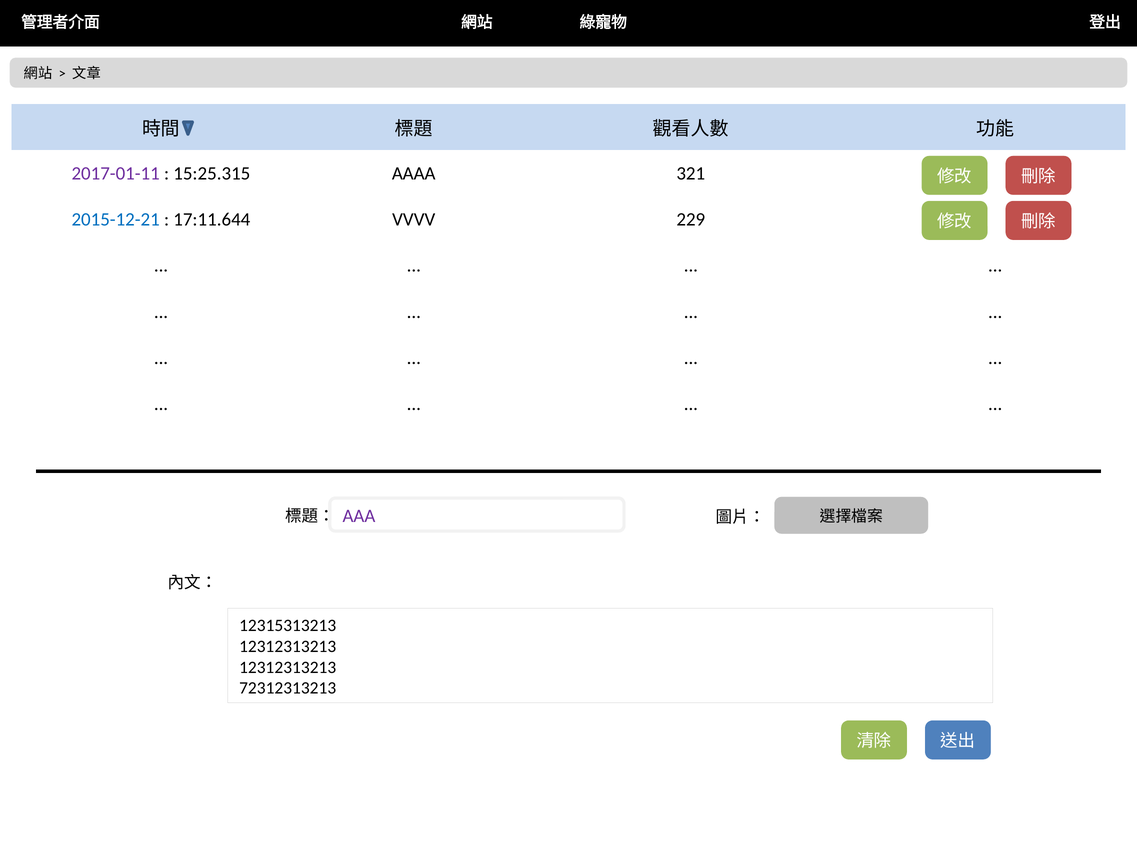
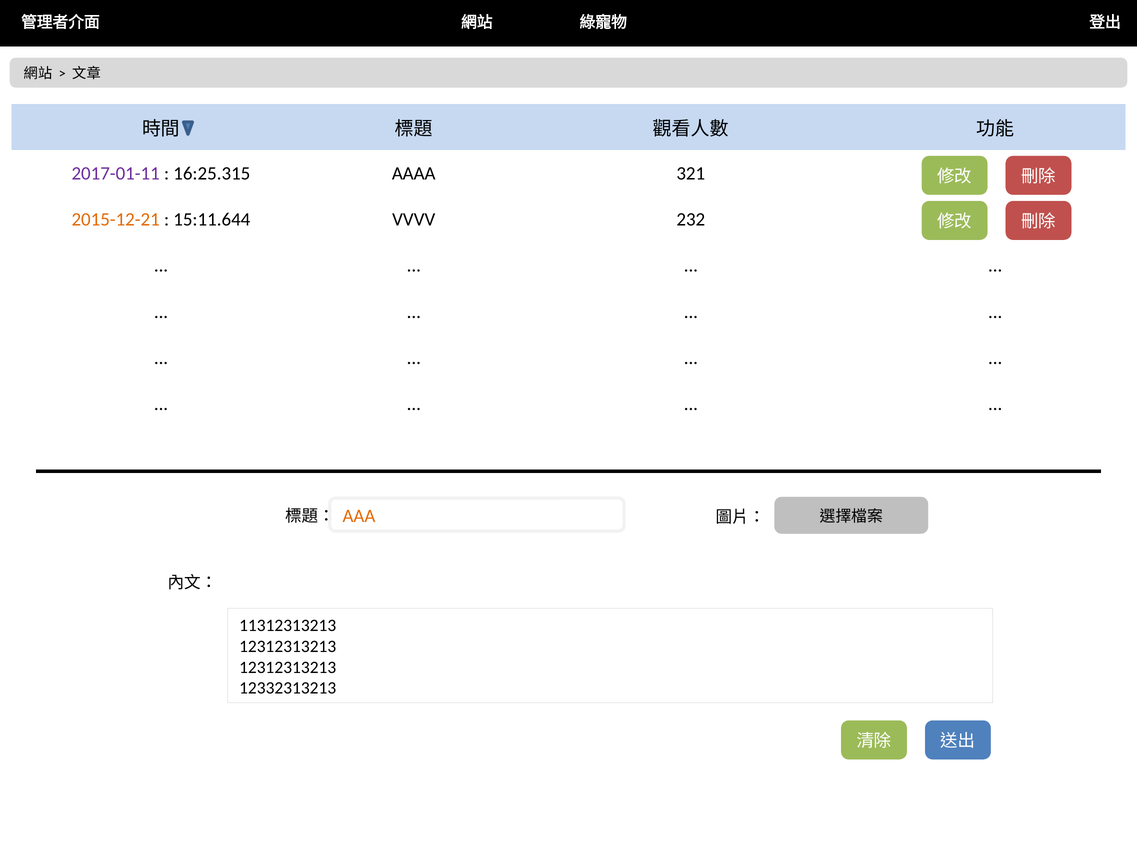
15:25.315: 15:25.315 -> 16:25.315
2015-12-21 colour: blue -> orange
17:11.644: 17:11.644 -> 15:11.644
229: 229 -> 232
AAA colour: purple -> orange
12315313213: 12315313213 -> 11312313213
72312313213: 72312313213 -> 12332313213
